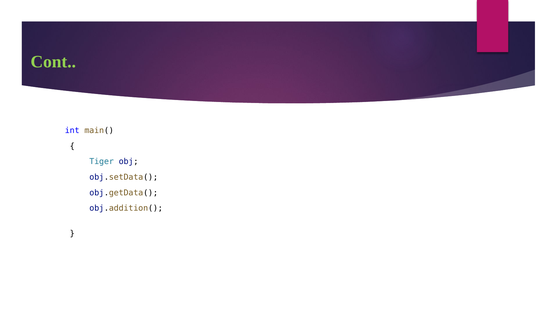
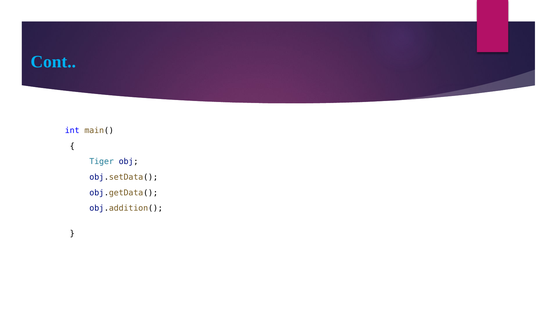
Cont colour: light green -> light blue
